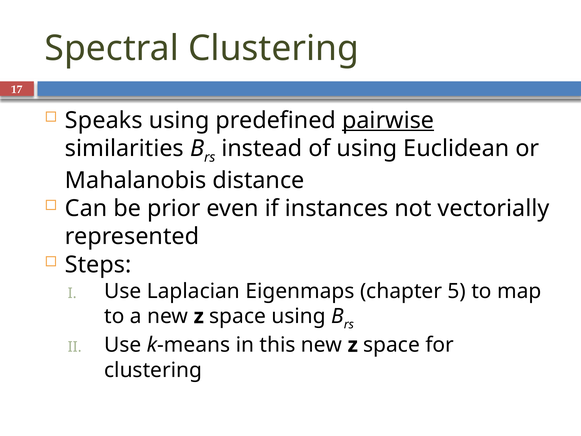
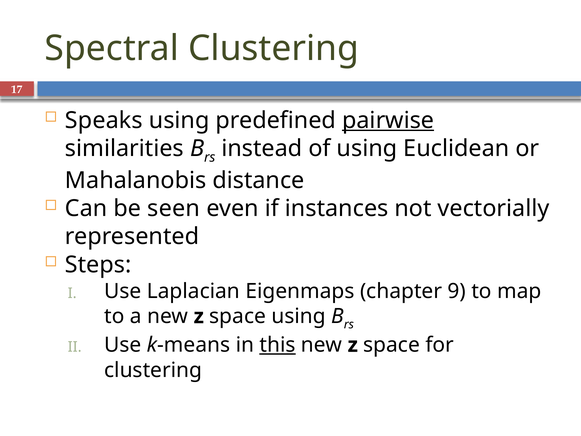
prior: prior -> seen
5: 5 -> 9
this underline: none -> present
